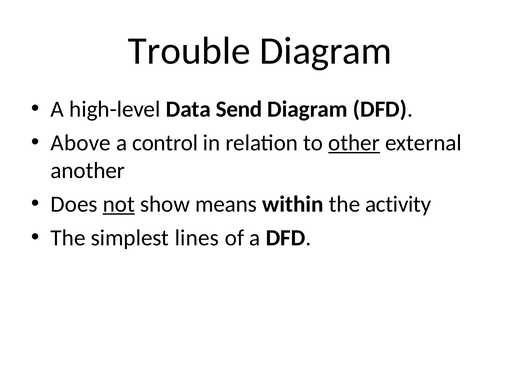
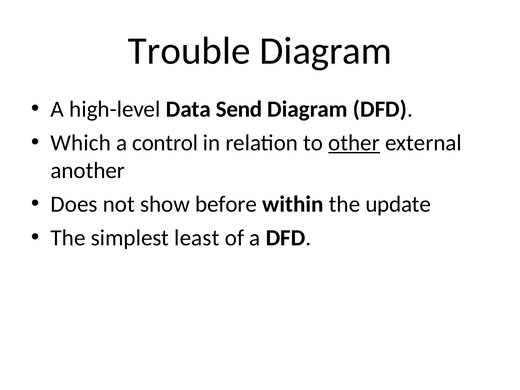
Above: Above -> Which
not underline: present -> none
means: means -> before
activity: activity -> update
lines: lines -> least
